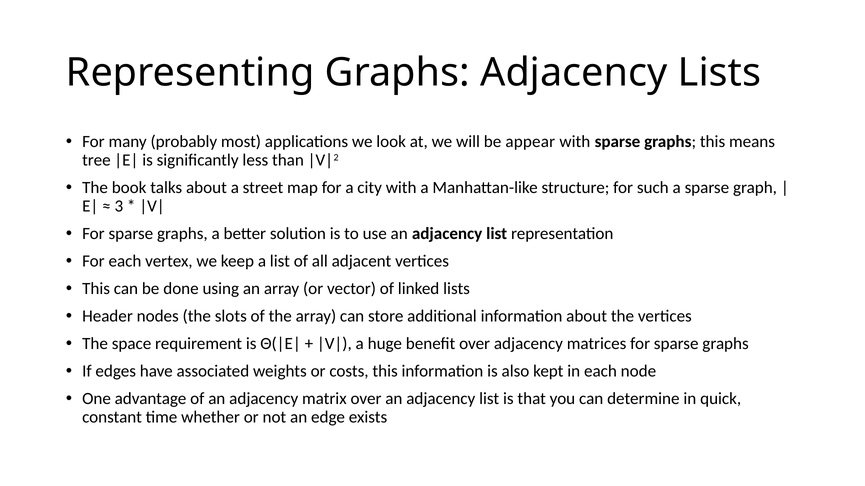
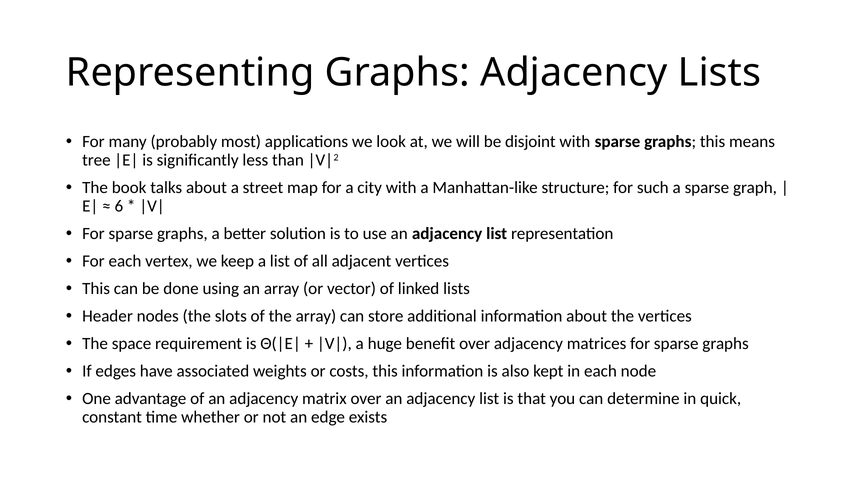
appear: appear -> disjoint
3: 3 -> 6
